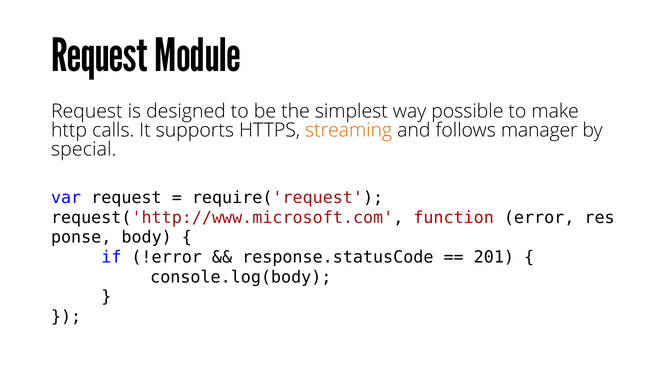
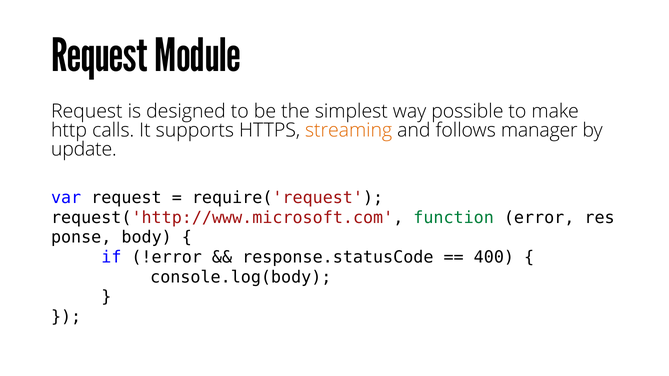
special: special -> update
function colour: red -> green
201: 201 -> 400
